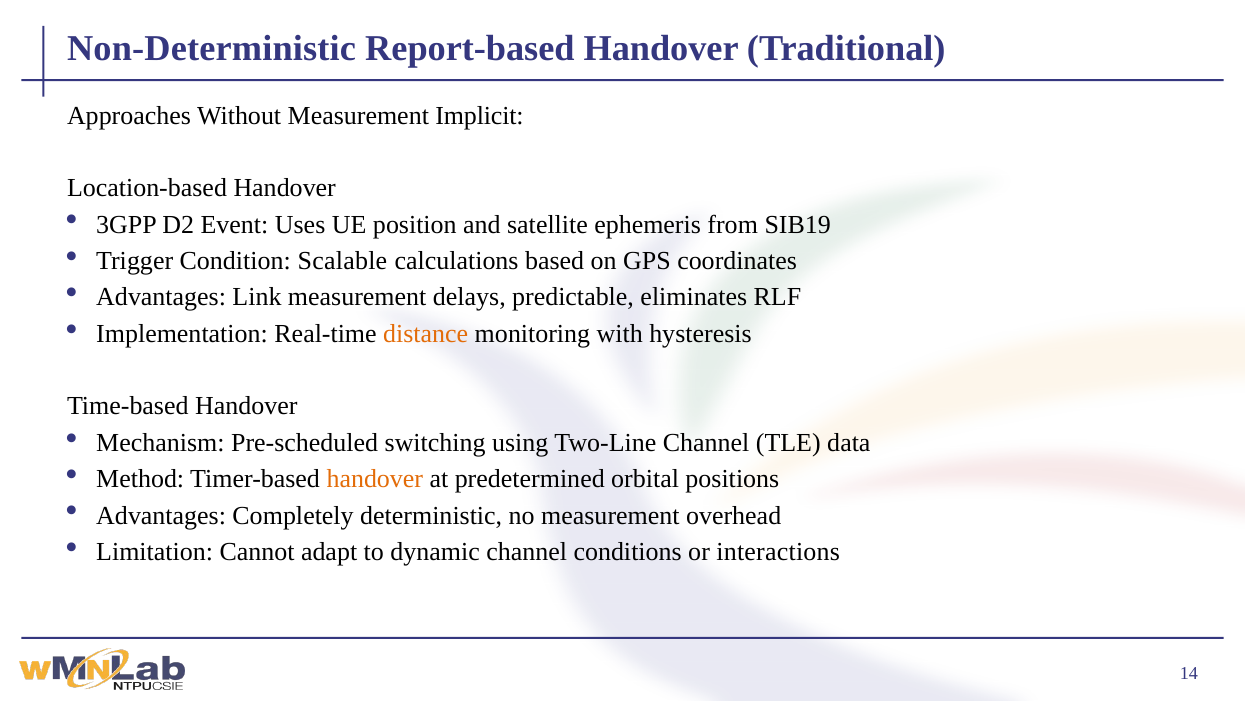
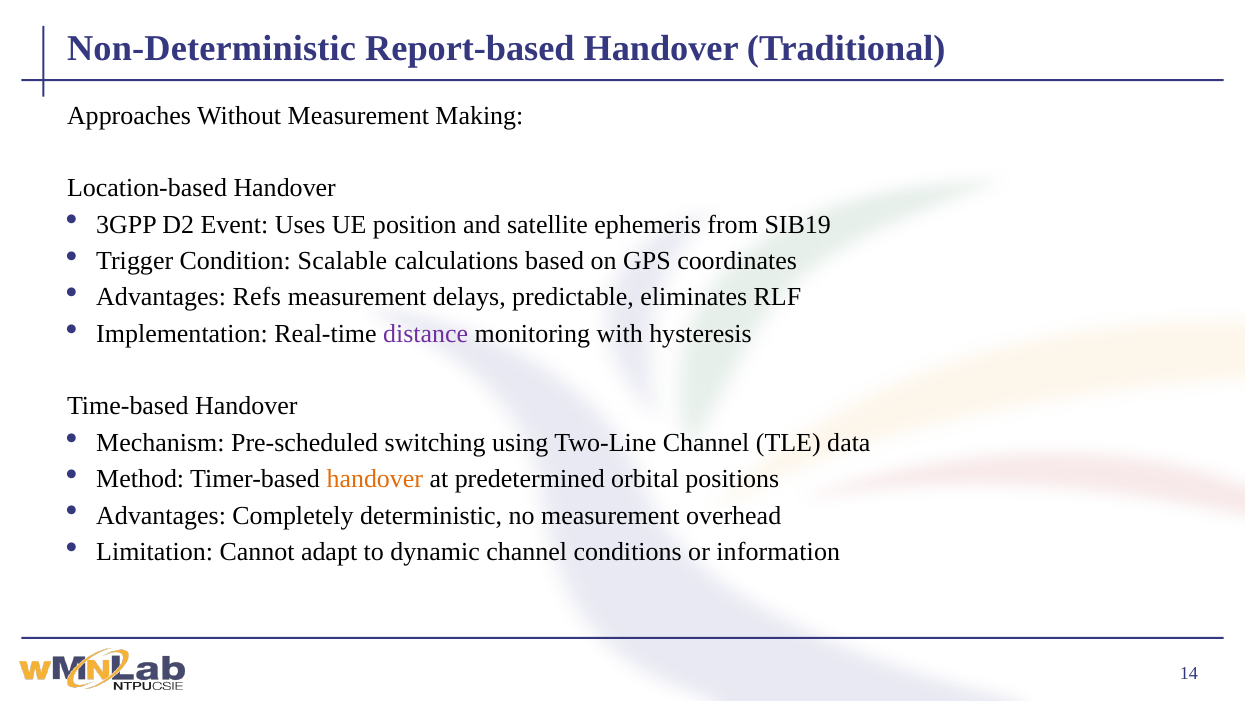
Implicit: Implicit -> Making
Link: Link -> Refs
distance colour: orange -> purple
interactions: interactions -> information
